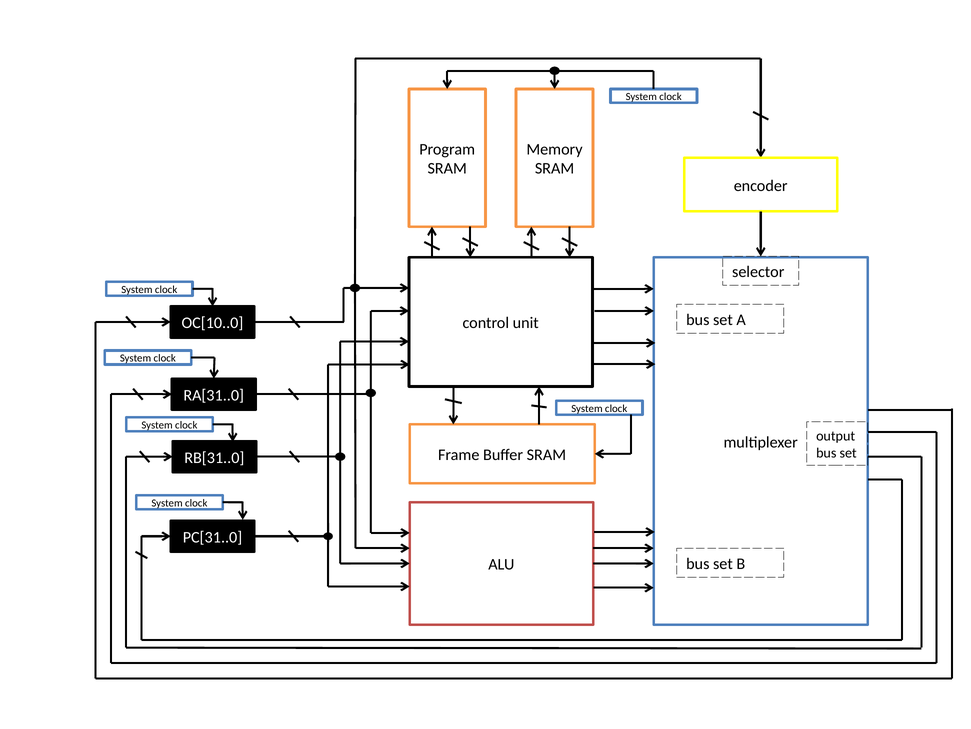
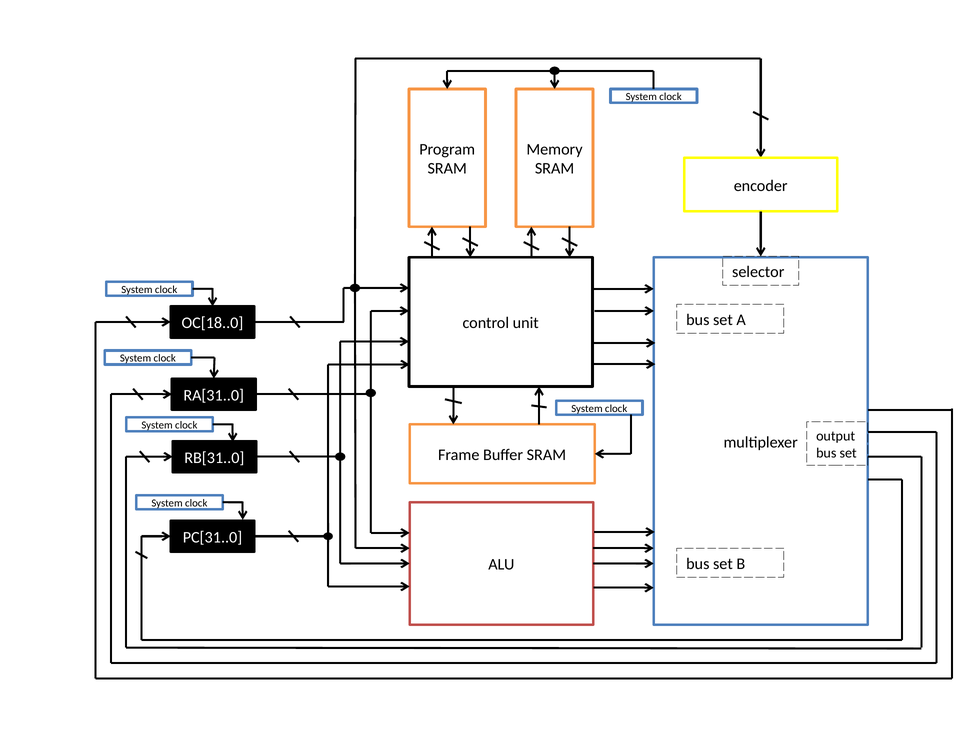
OC[10..0: OC[10..0 -> OC[18..0
